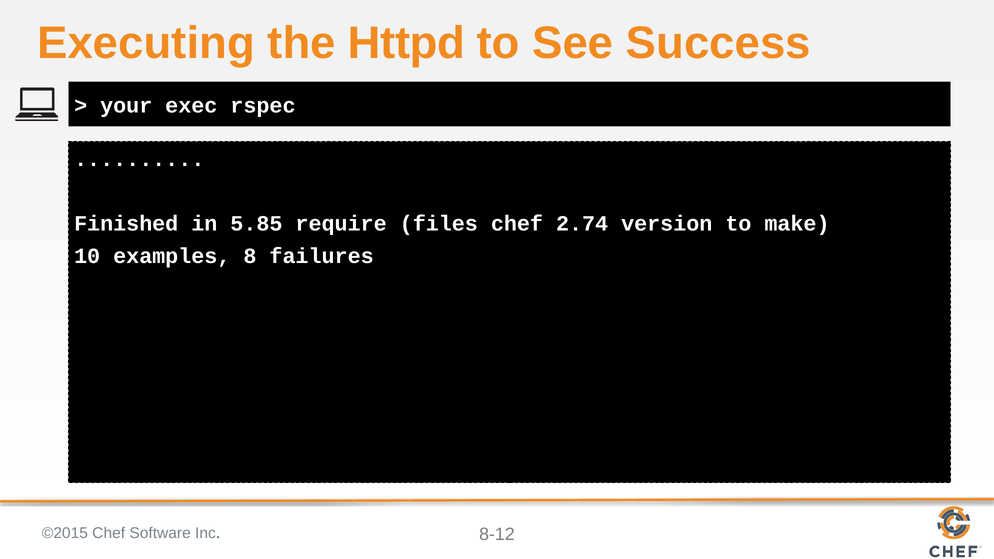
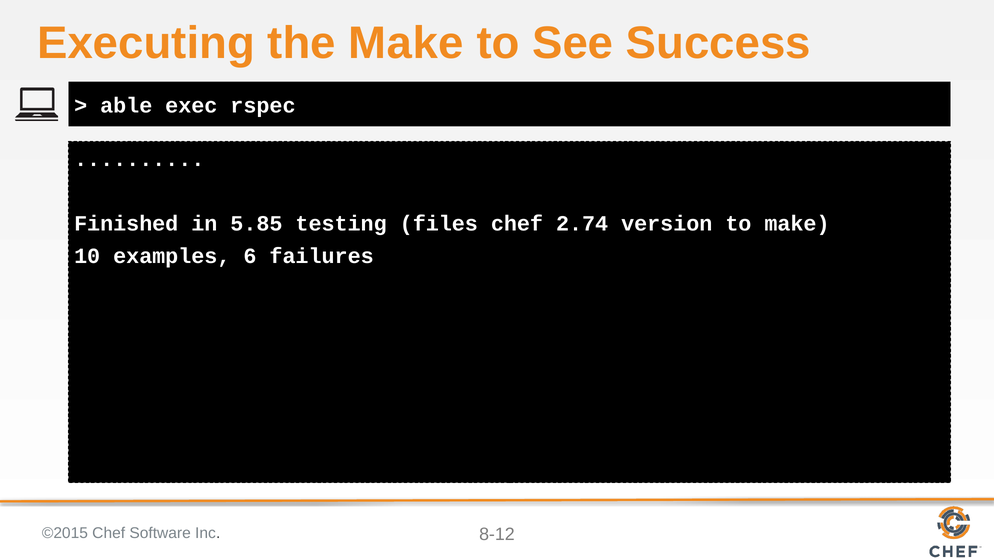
the Httpd: Httpd -> Make
your: your -> able
require: require -> testing
8: 8 -> 6
